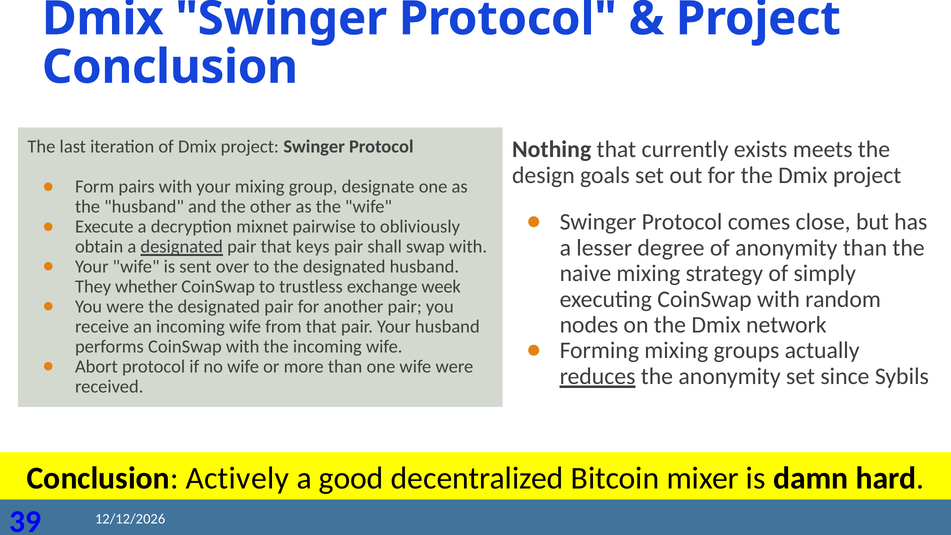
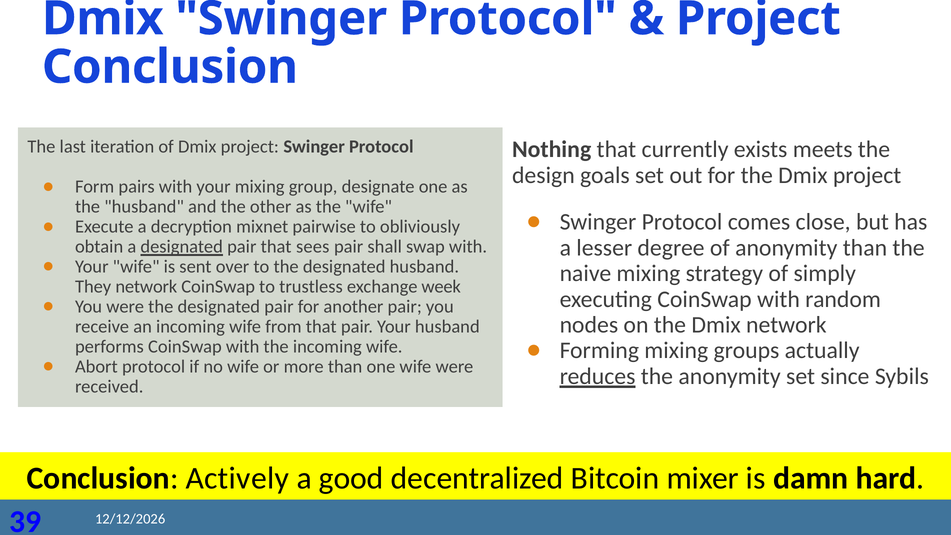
keys: keys -> sees
They whether: whether -> network
